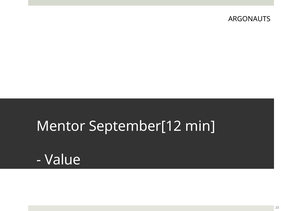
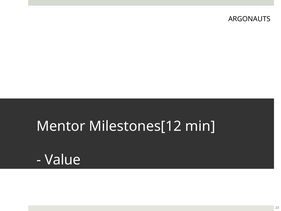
September[12: September[12 -> Milestones[12
